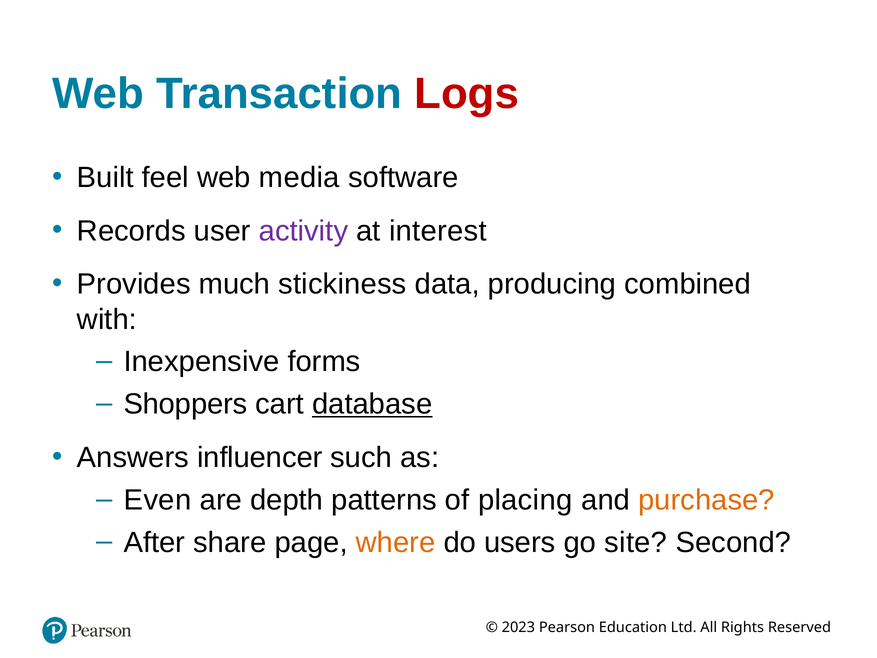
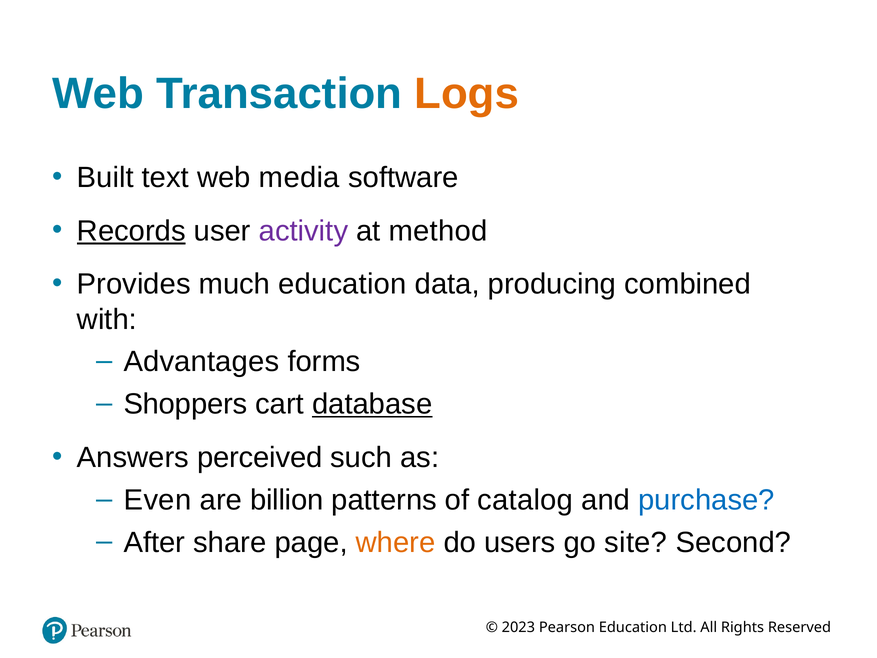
Logs colour: red -> orange
feel: feel -> text
Records underline: none -> present
interest: interest -> method
much stickiness: stickiness -> education
Inexpensive: Inexpensive -> Advantages
influencer: influencer -> perceived
depth: depth -> billion
placing: placing -> catalog
purchase colour: orange -> blue
